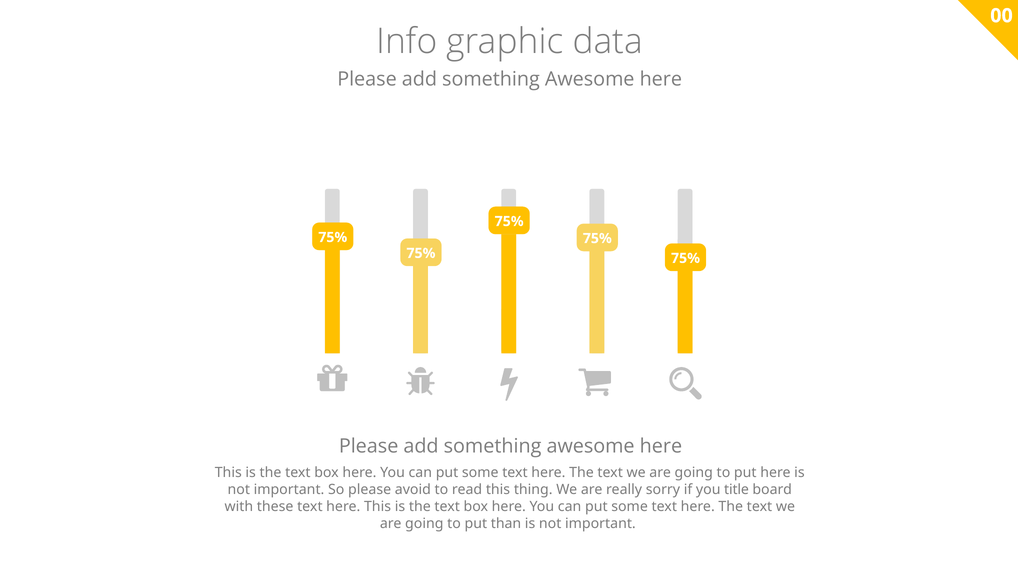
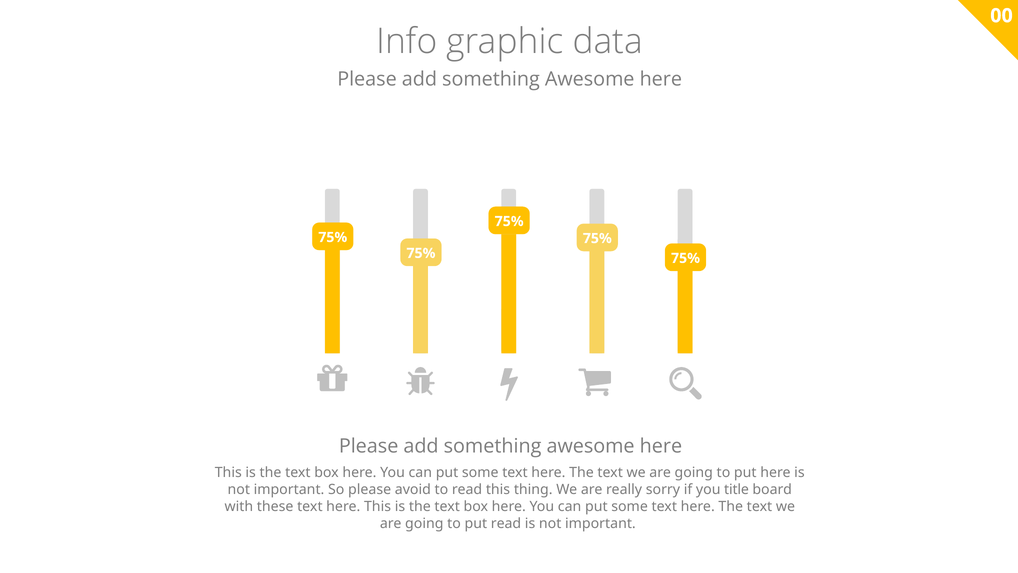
put than: than -> read
